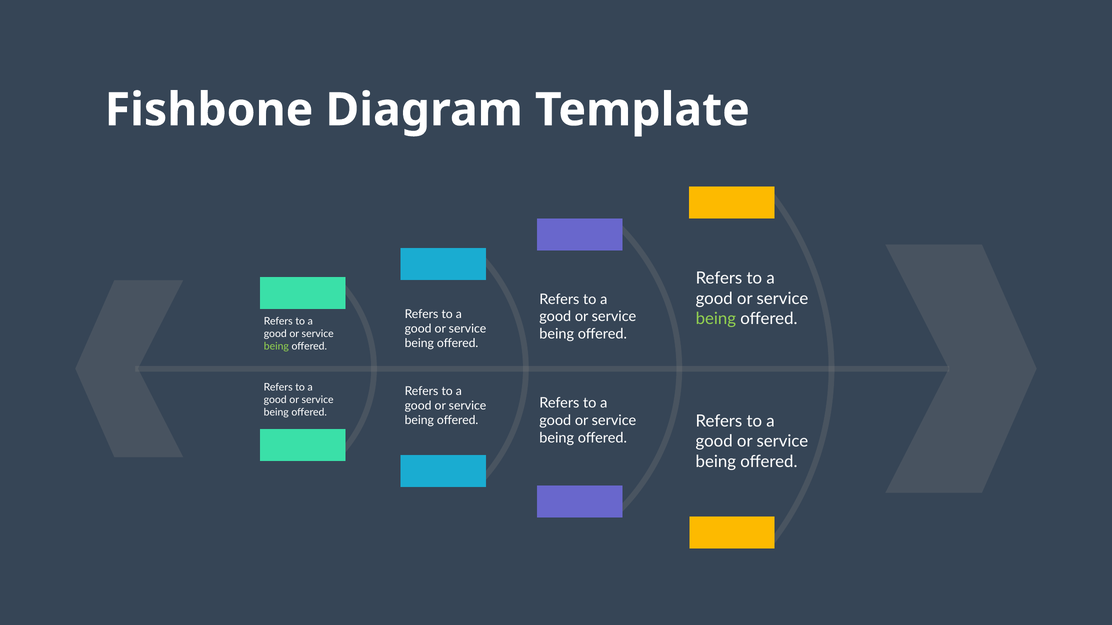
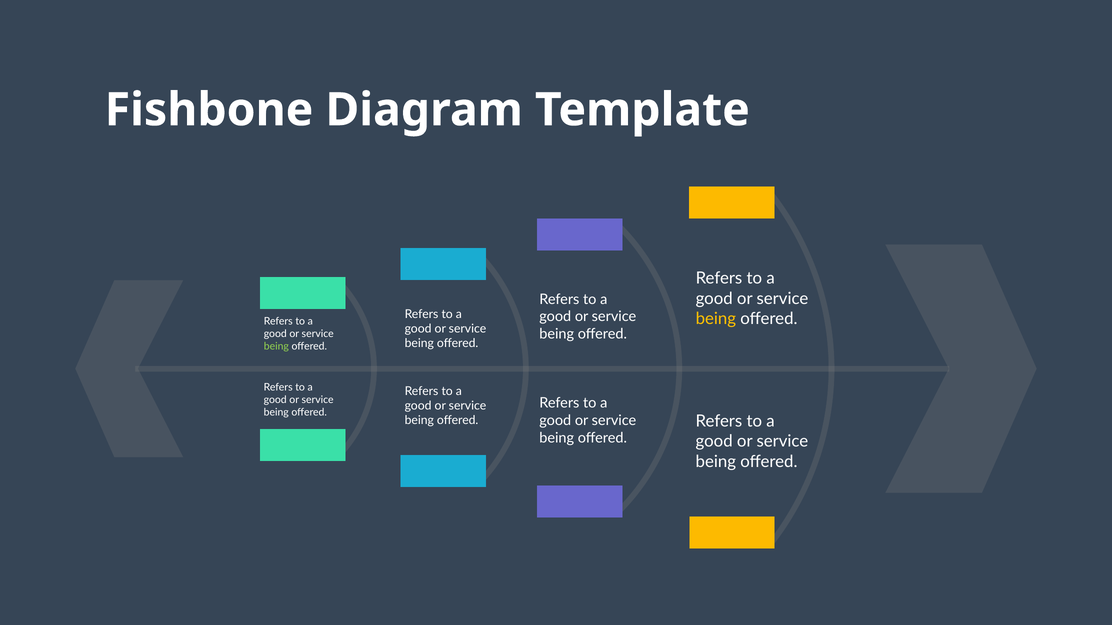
being at (716, 319) colour: light green -> yellow
